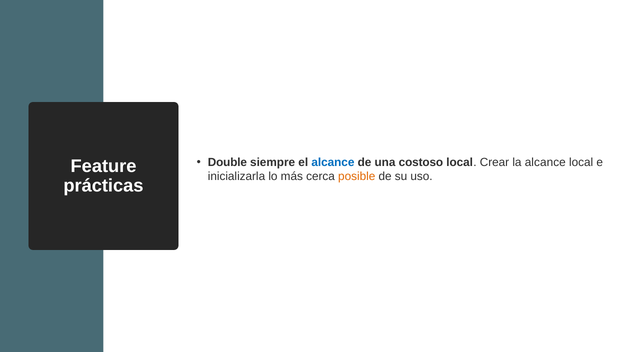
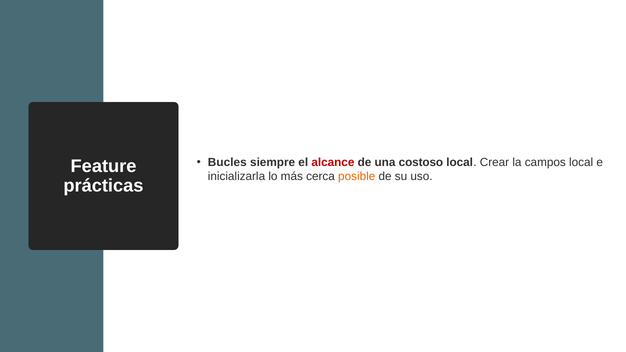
Double: Double -> Bucles
alcance at (333, 163) colour: blue -> red
la alcance: alcance -> campos
